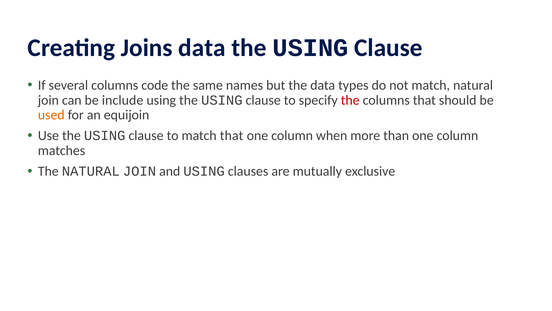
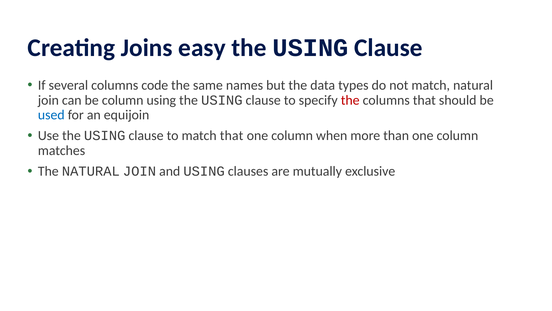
Joins data: data -> easy
be include: include -> column
used colour: orange -> blue
